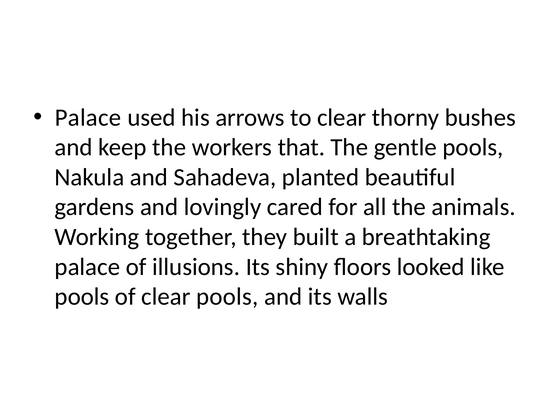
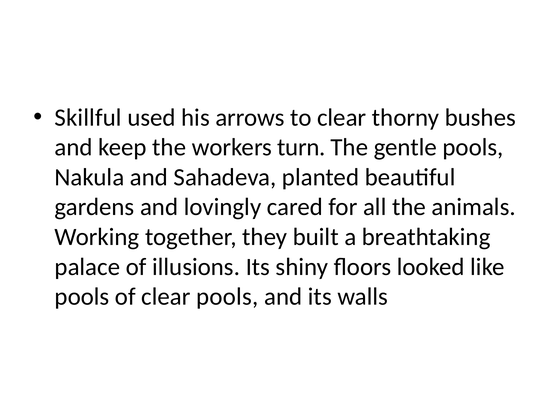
Palace at (88, 117): Palace -> Skillful
that: that -> turn
